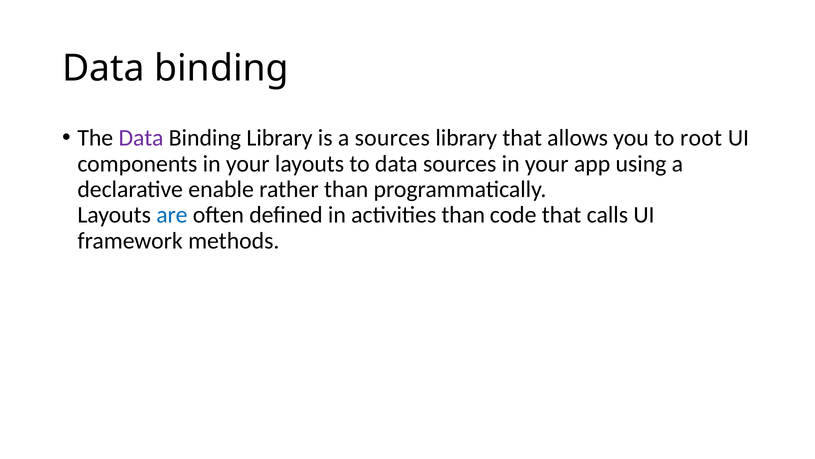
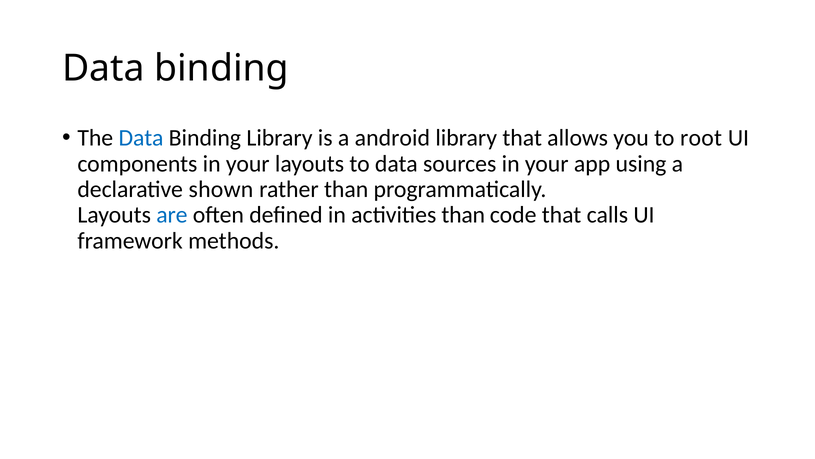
Data at (141, 138) colour: purple -> blue
a sources: sources -> android
enable: enable -> shown
